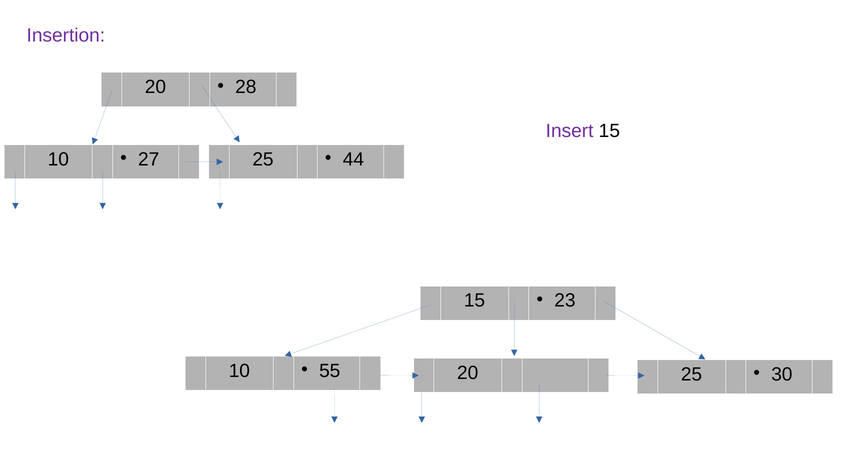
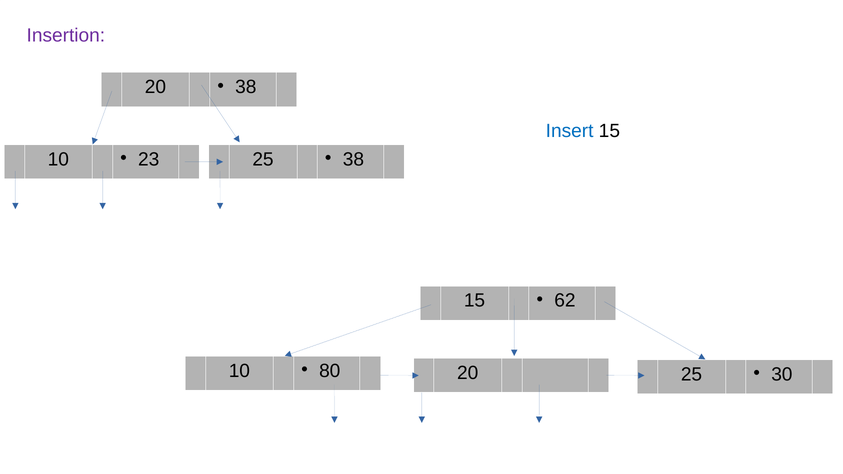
28 at (246, 87): 28 -> 38
Insert colour: purple -> blue
27: 27 -> 23
44 at (353, 159): 44 -> 38
23: 23 -> 62
55: 55 -> 80
